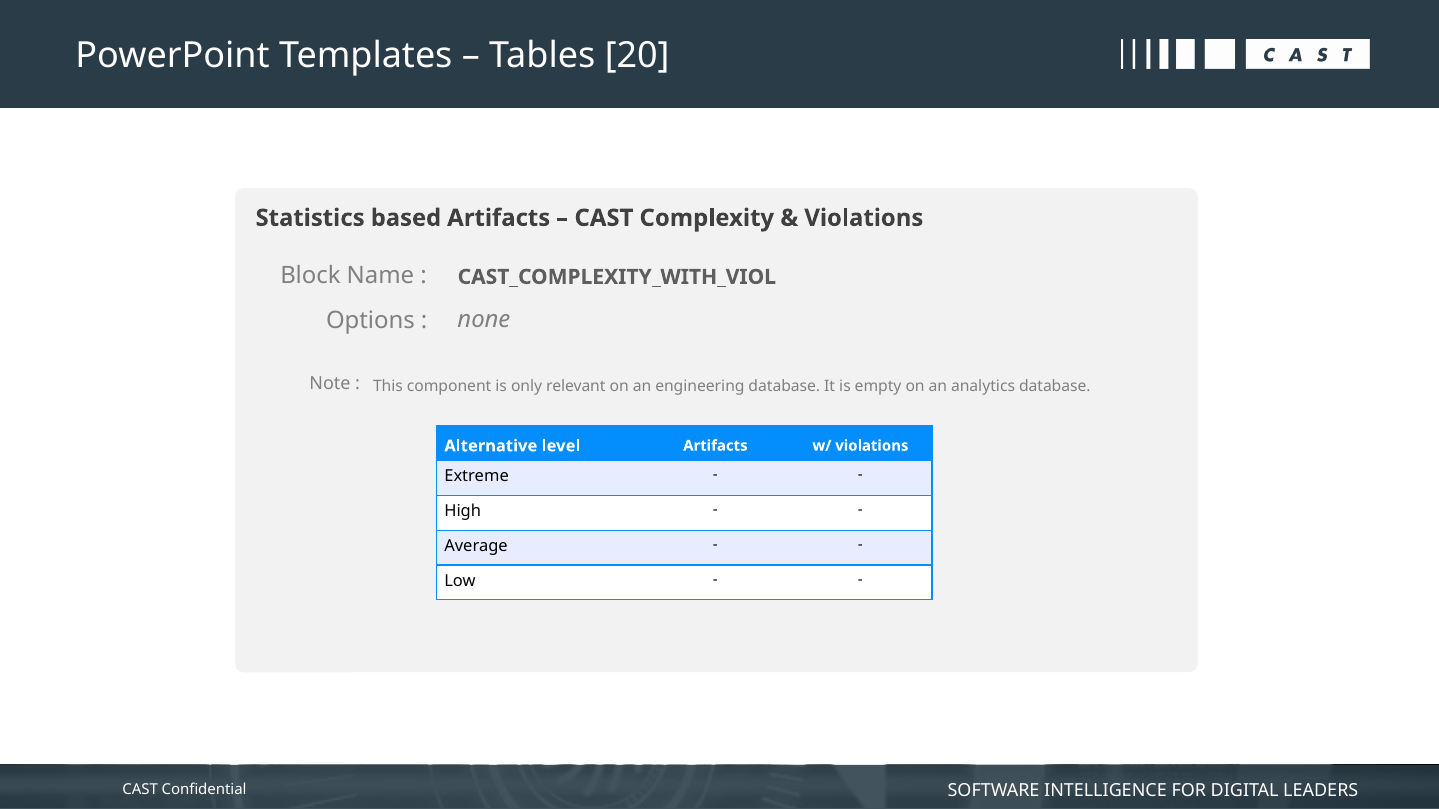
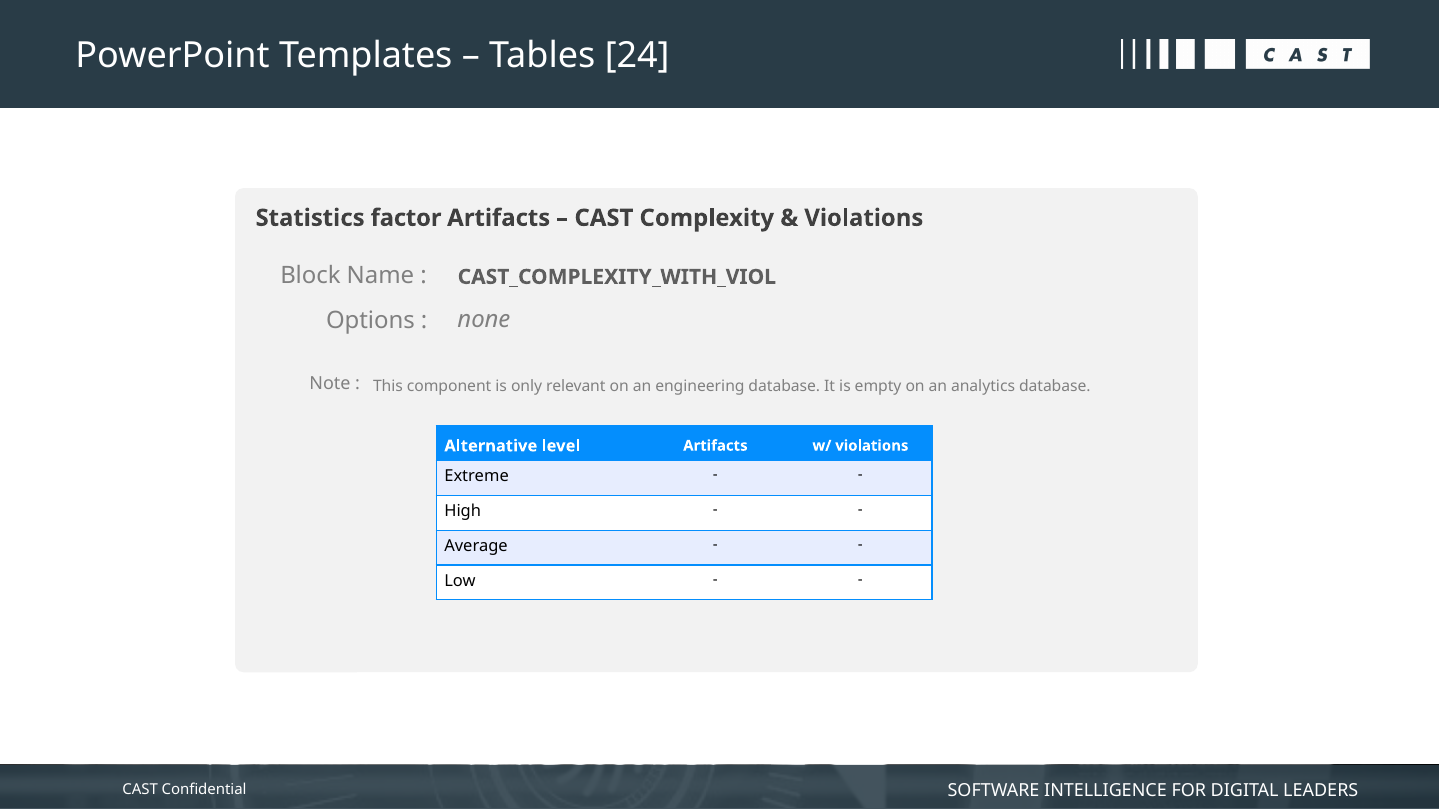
20: 20 -> 24
based: based -> factor
